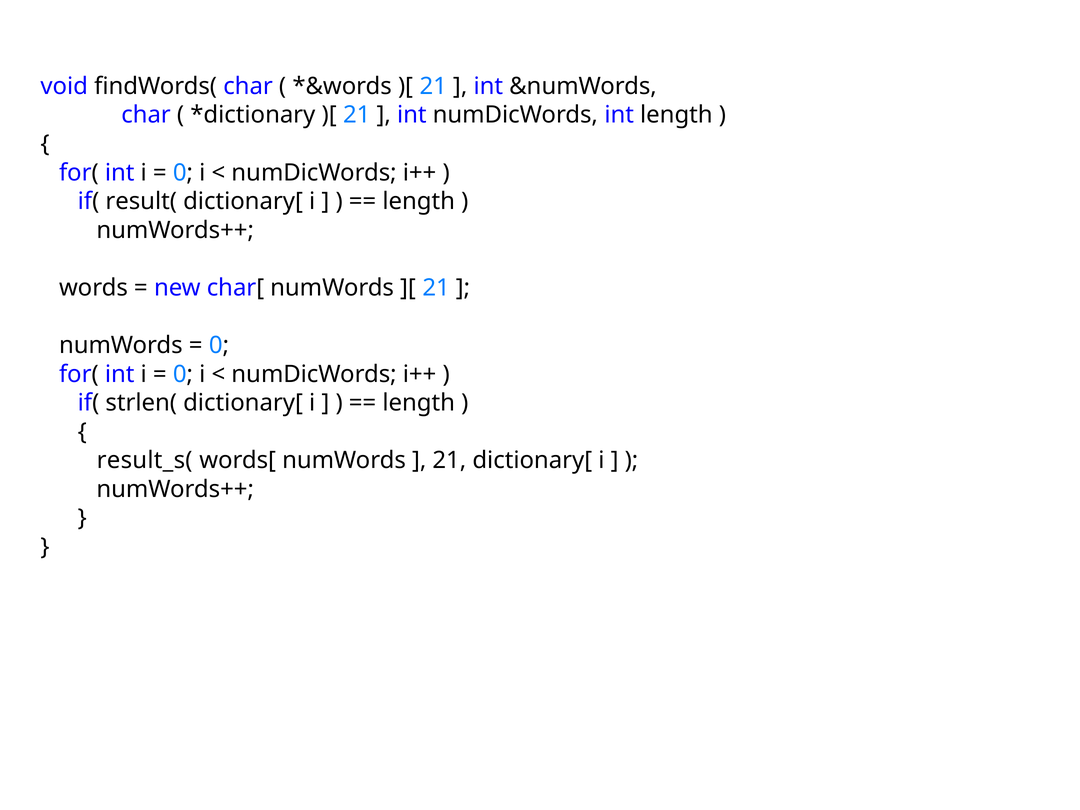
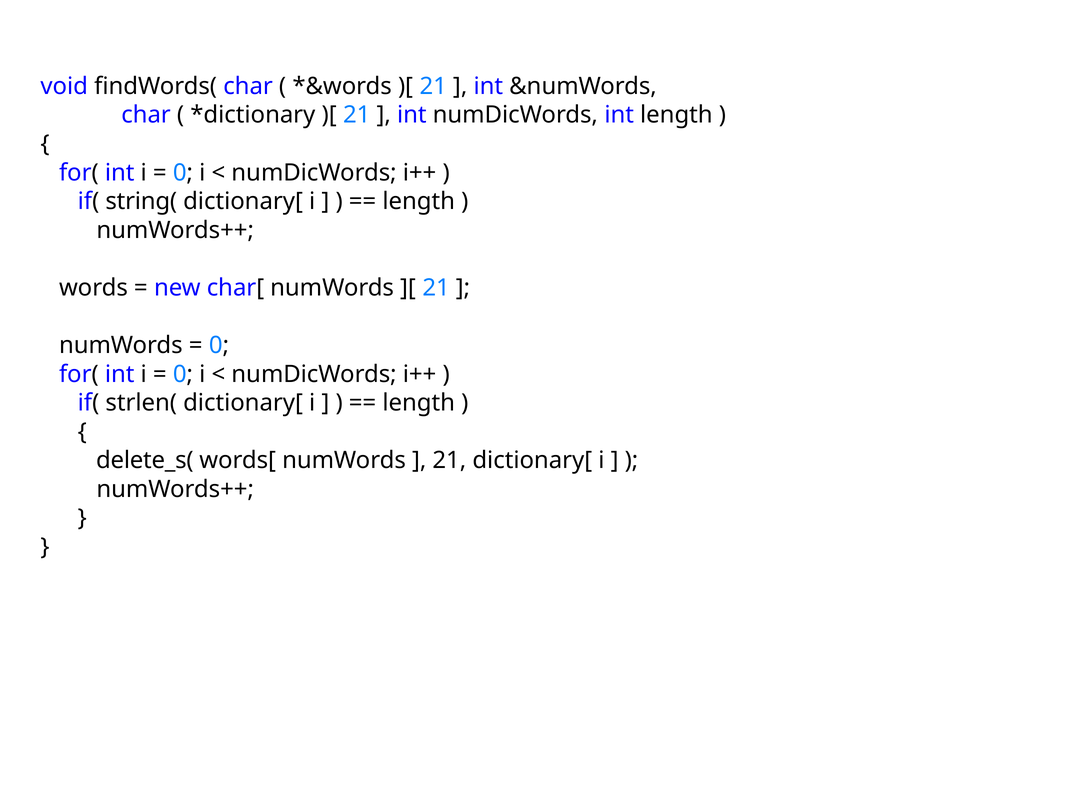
result(: result( -> string(
result_s(: result_s( -> delete_s(
